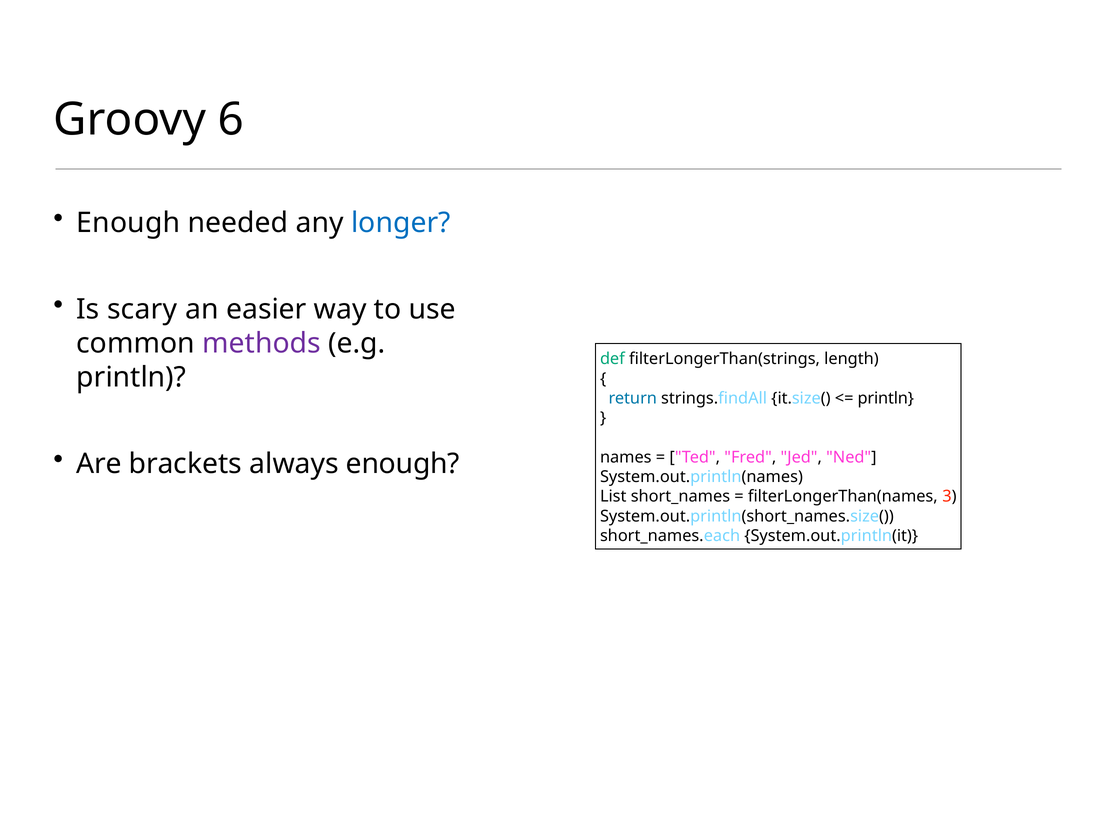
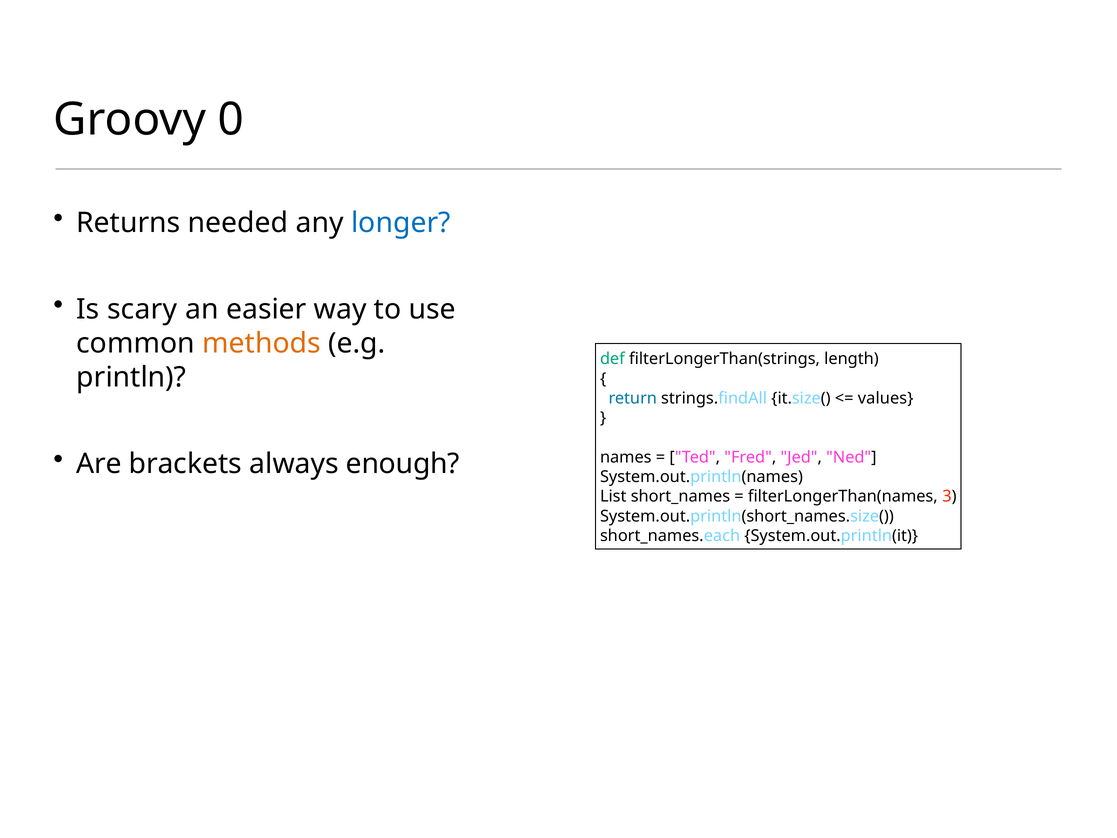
6: 6 -> 0
Enough at (128, 223): Enough -> Returns
methods colour: purple -> orange
println at (886, 398): println -> values
